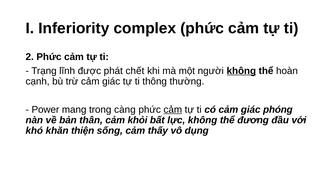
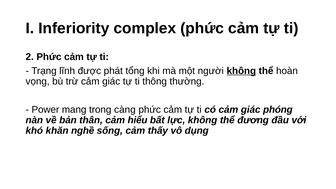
chết: chết -> tổng
cạnh: cạnh -> vọng
cảm at (173, 110) underline: present -> none
khỏi: khỏi -> hiểu
thiện: thiện -> nghề
